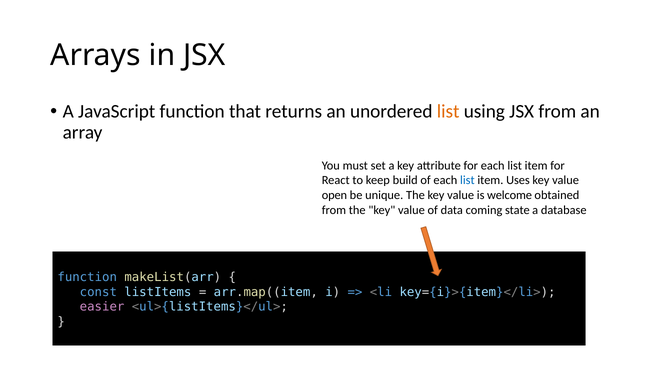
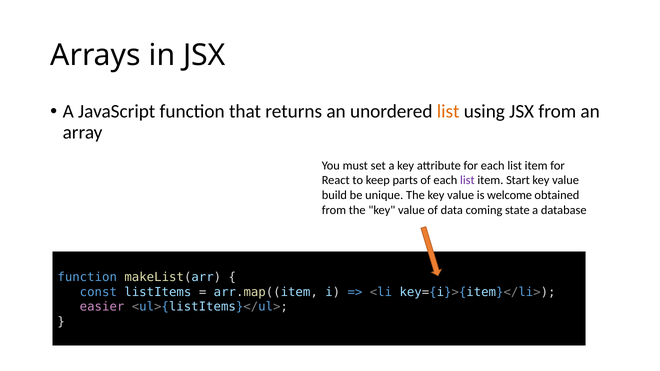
build: build -> parts
list at (467, 180) colour: blue -> purple
Uses: Uses -> Start
open: open -> build
